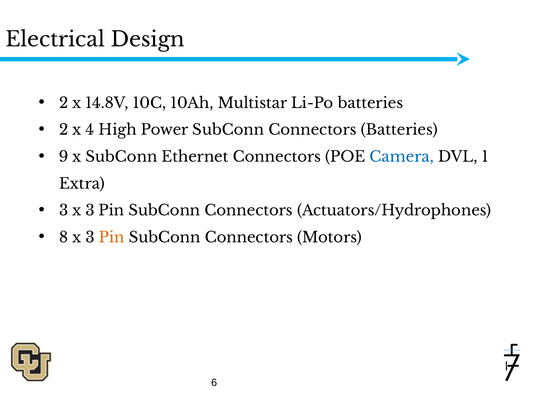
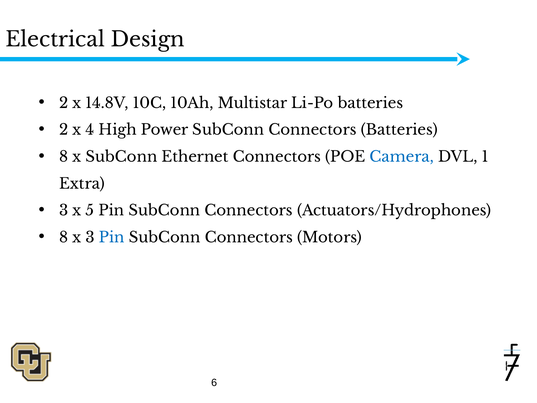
9 at (64, 157): 9 -> 8
3 x 3: 3 -> 5
Pin at (112, 237) colour: orange -> blue
